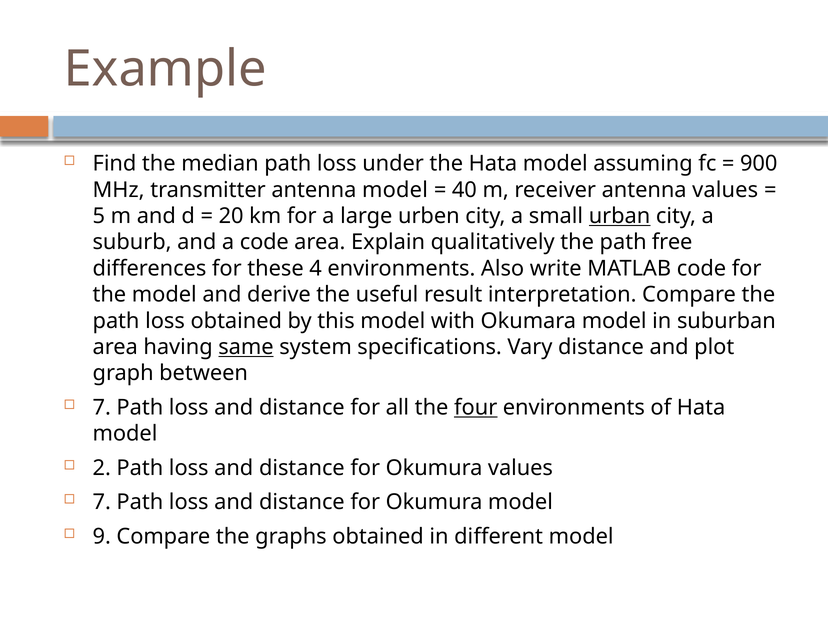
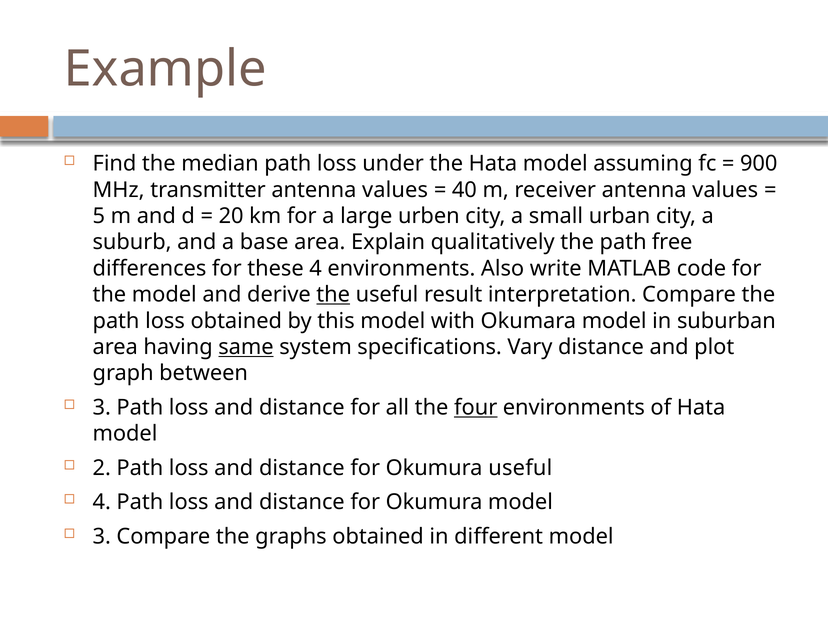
transmitter antenna model: model -> values
urban underline: present -> none
a code: code -> base
the at (333, 295) underline: none -> present
7 at (102, 408): 7 -> 3
Okumura values: values -> useful
7 at (102, 502): 7 -> 4
9 at (102, 537): 9 -> 3
